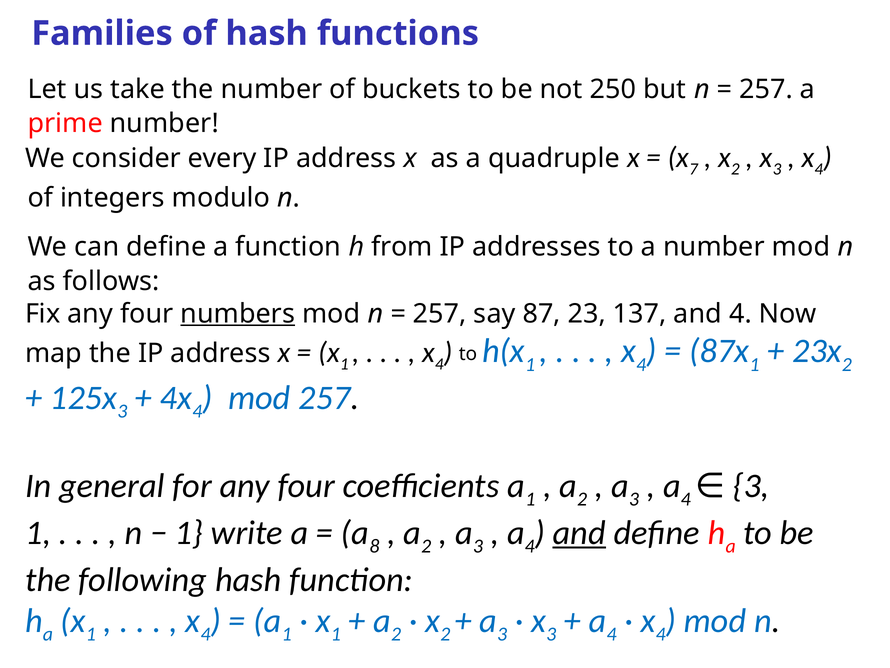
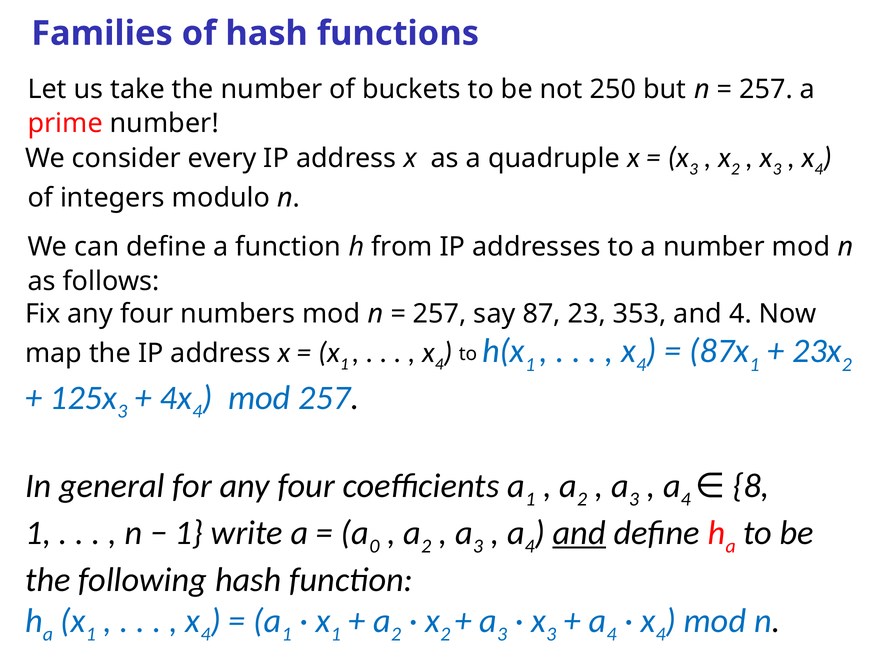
7 at (693, 169): 7 -> 3
numbers underline: present -> none
137: 137 -> 353
4 3: 3 -> 8
8: 8 -> 0
